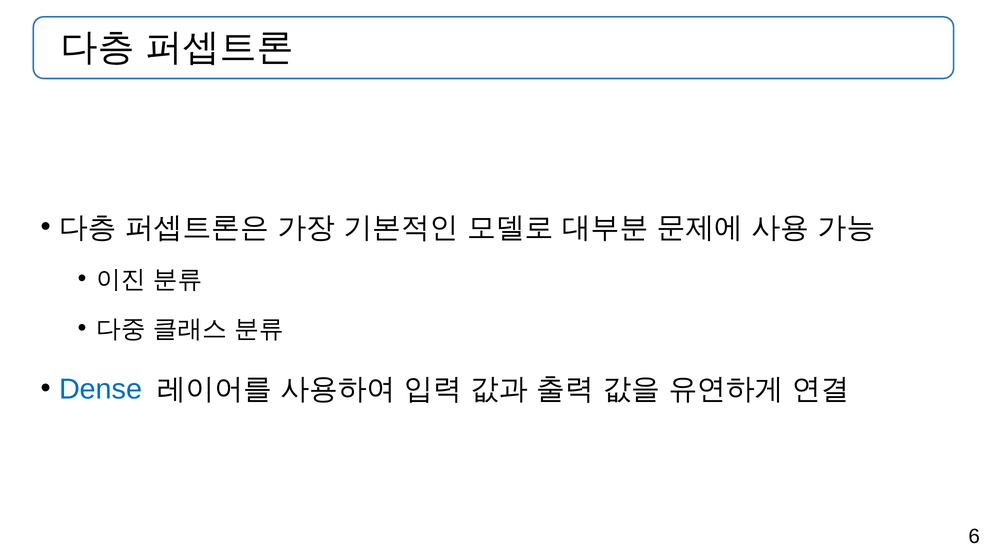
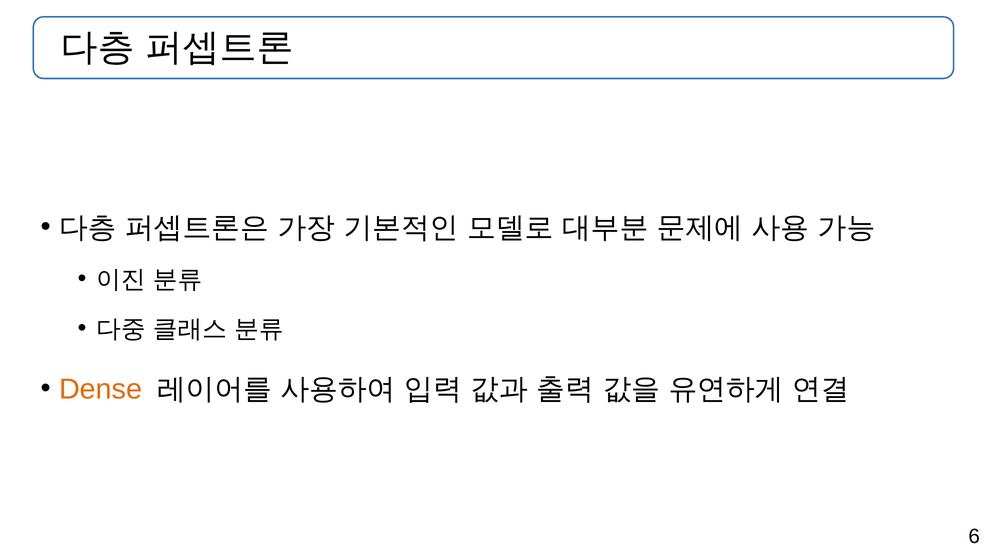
Dense colour: blue -> orange
